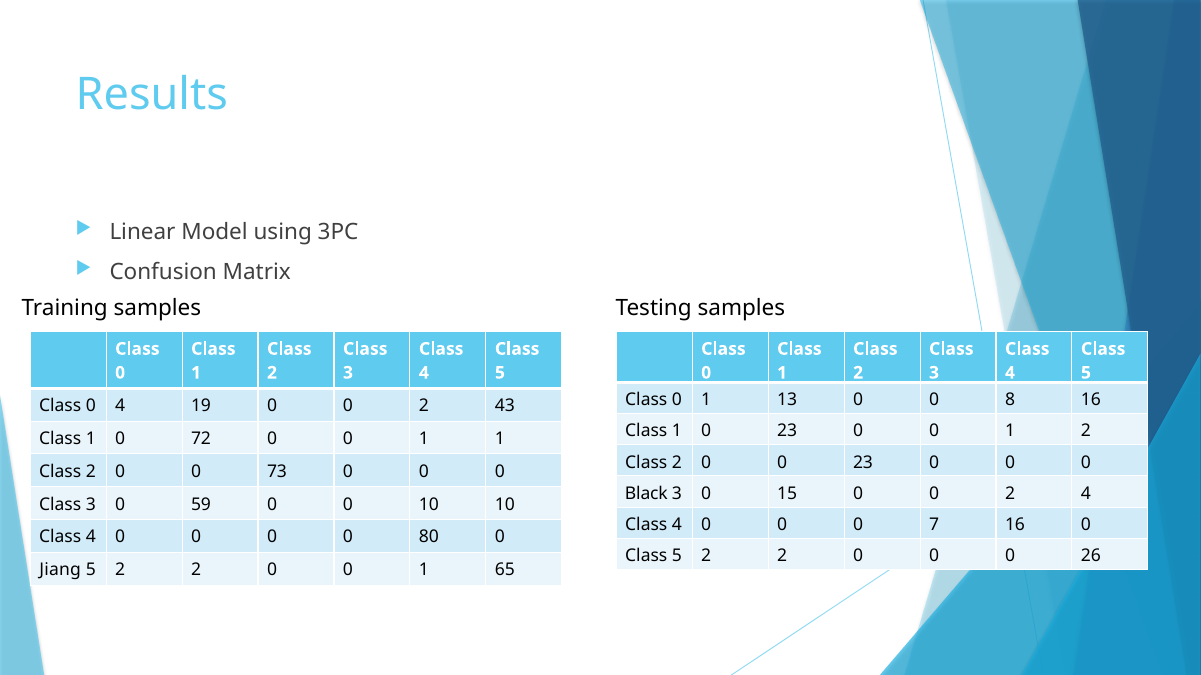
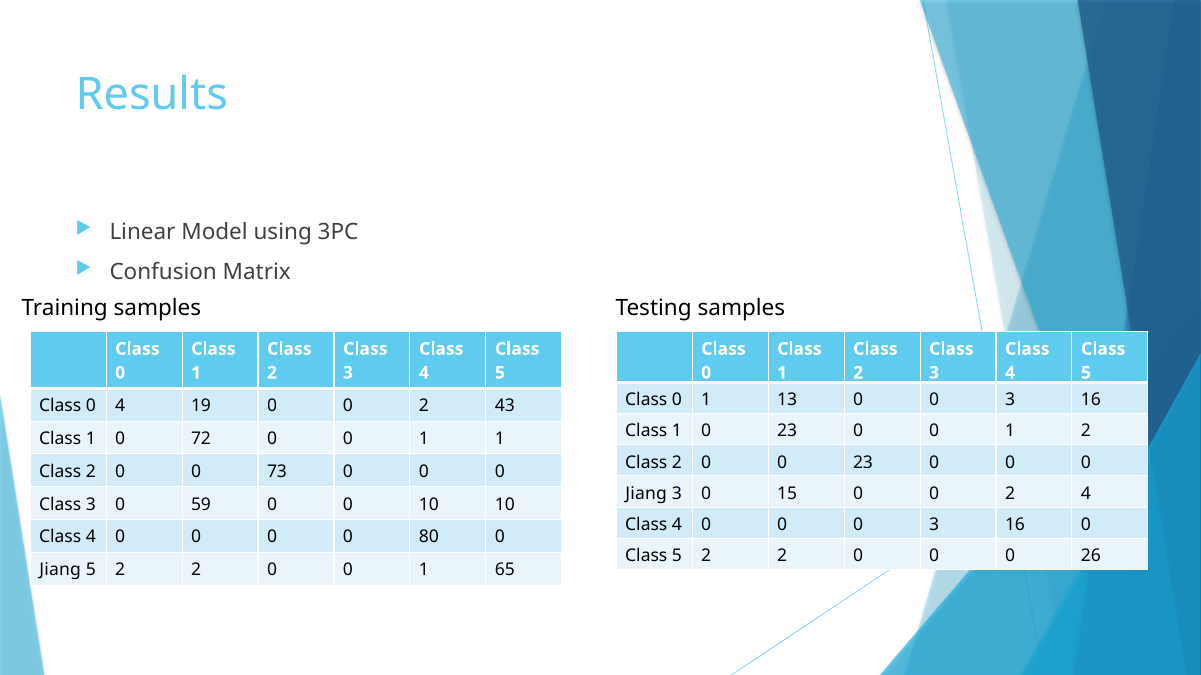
13 0 0 8: 8 -> 3
Black at (646, 494): Black -> Jiang
0 0 0 7: 7 -> 3
